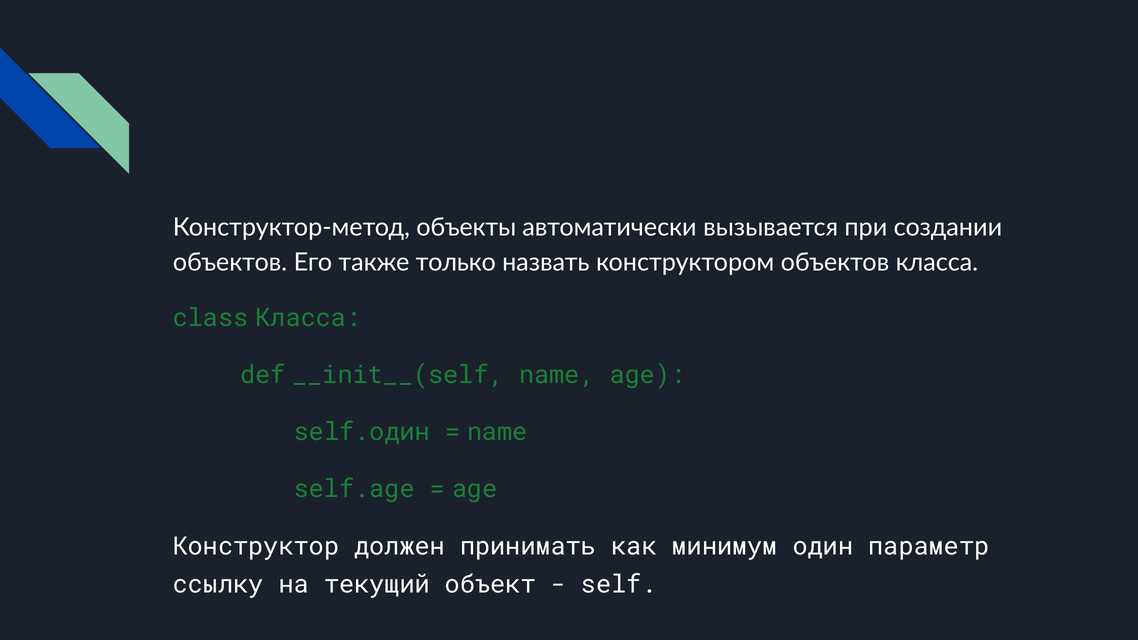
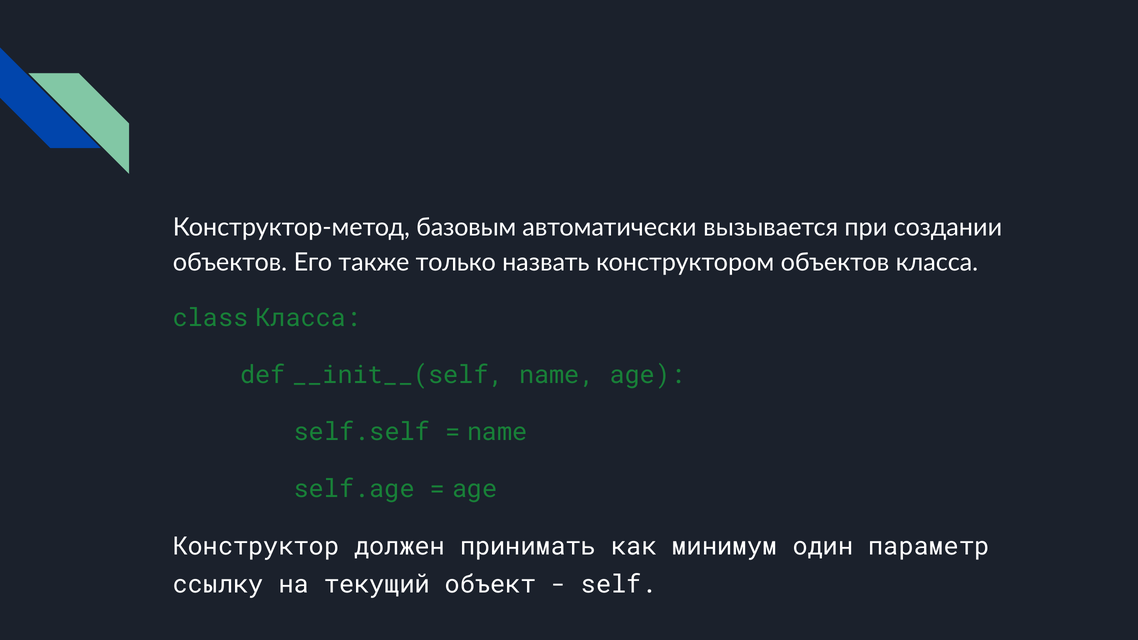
объекты: объекты -> базовым
self.один: self.один -> self.self
